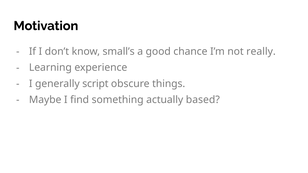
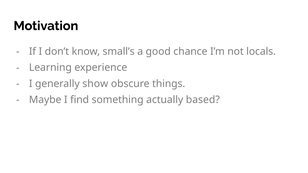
really: really -> locals
script: script -> show
